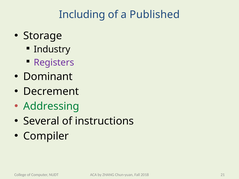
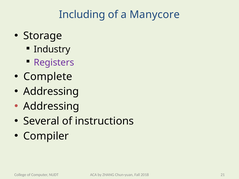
Published: Published -> Manycore
Dominant: Dominant -> Complete
Decrement at (51, 92): Decrement -> Addressing
Addressing at (51, 106) colour: green -> black
